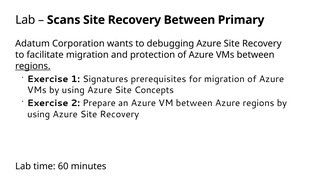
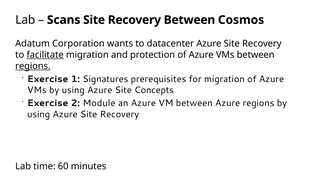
Primary: Primary -> Cosmos
debugging: debugging -> datacenter
facilitate underline: none -> present
Prepare: Prepare -> Module
